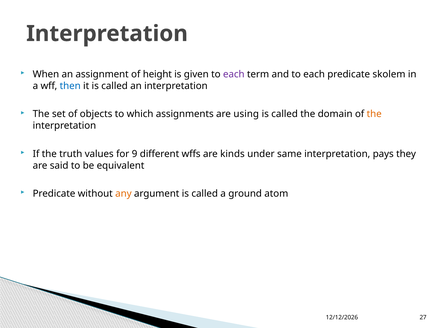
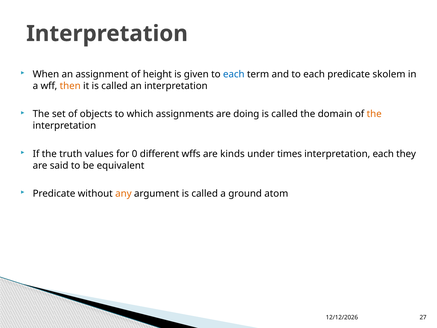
each at (234, 74) colour: purple -> blue
then colour: blue -> orange
using: using -> doing
9: 9 -> 0
same: same -> times
interpretation pays: pays -> each
